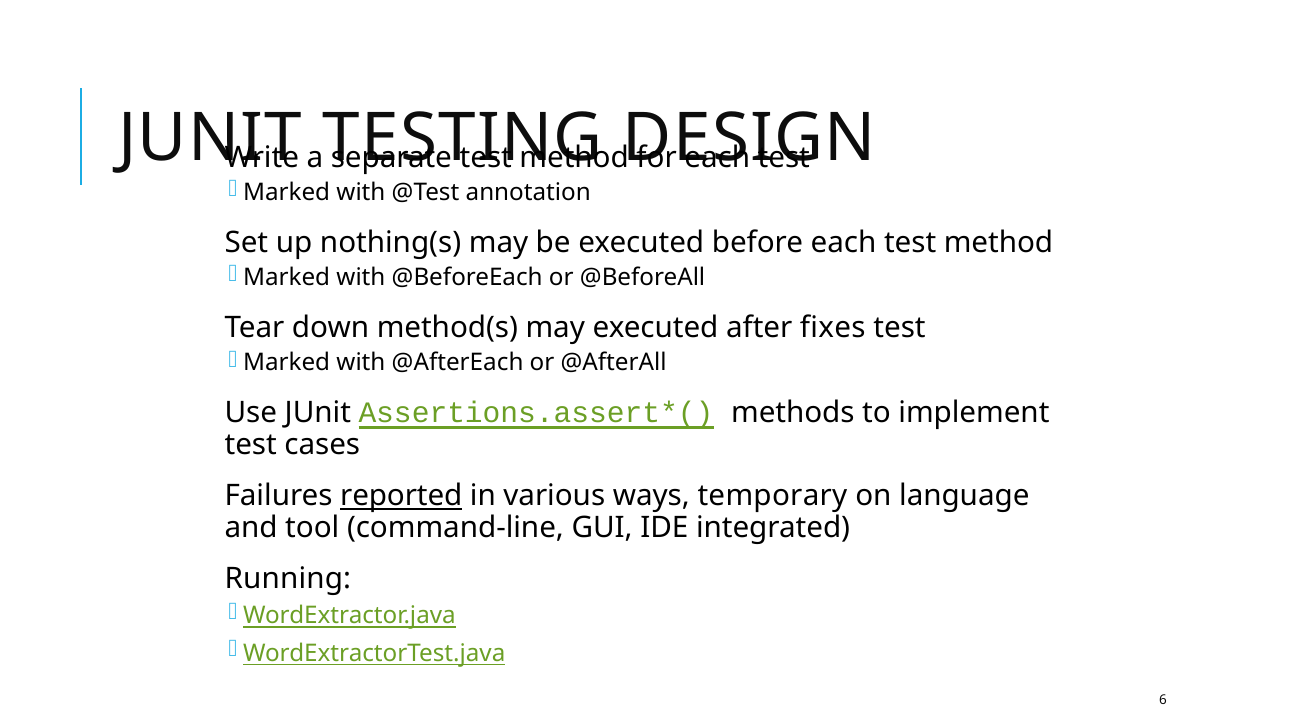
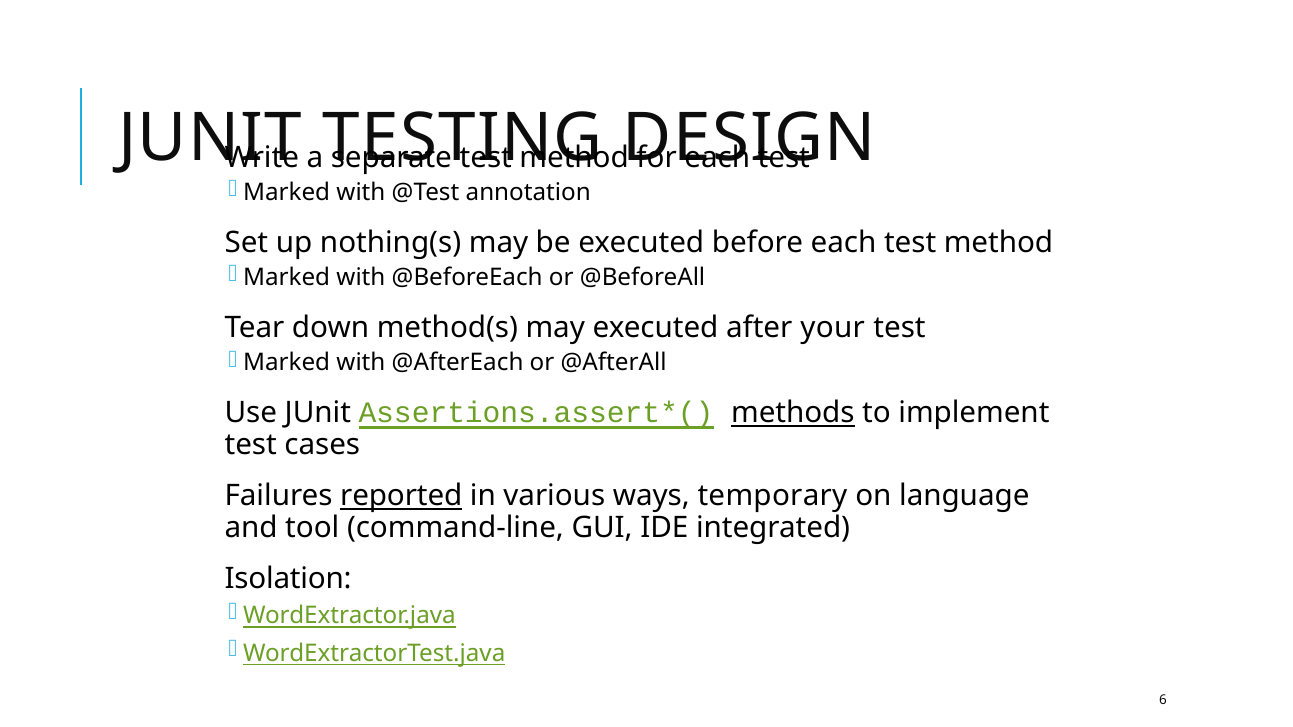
fixes: fixes -> your
methods underline: none -> present
Running: Running -> Isolation
